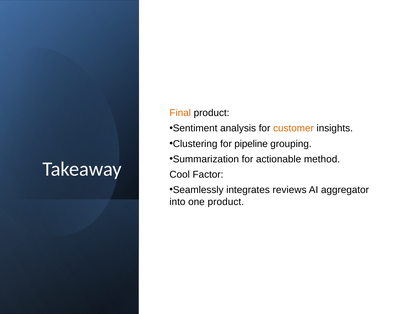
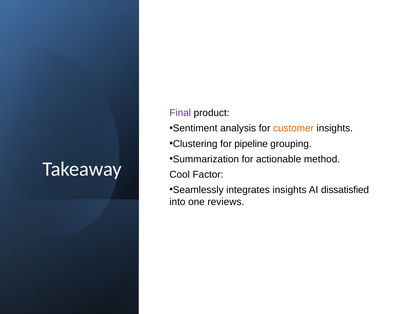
Final colour: orange -> purple
integrates reviews: reviews -> insights
aggregator: aggregator -> dissatisfied
one product: product -> reviews
